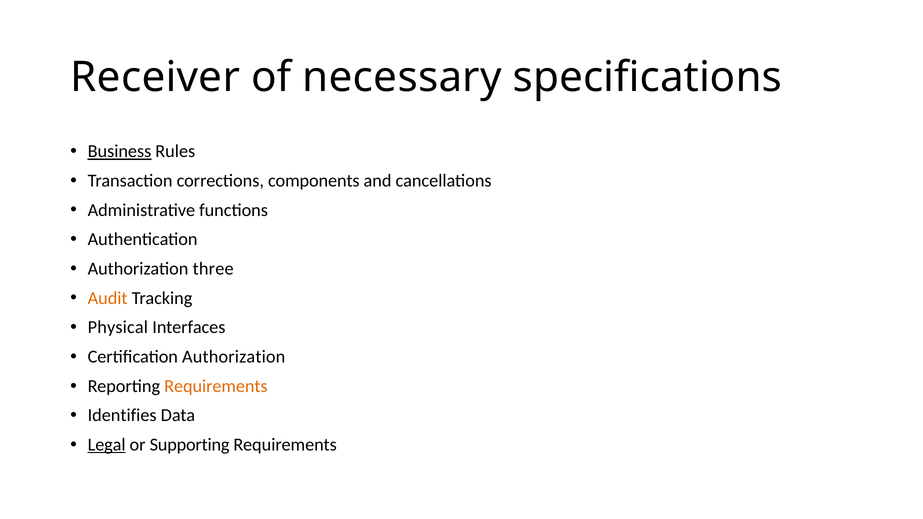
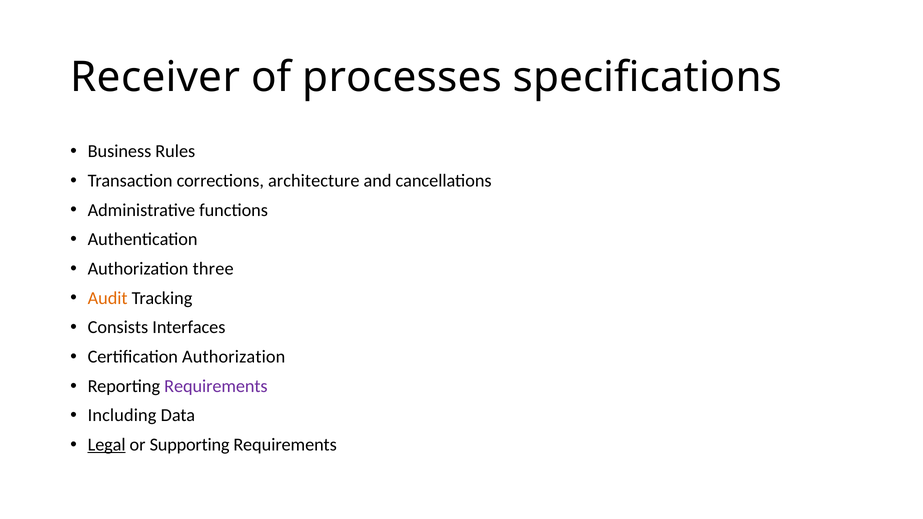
necessary: necessary -> processes
Business underline: present -> none
components: components -> architecture
Physical: Physical -> Consists
Requirements at (216, 386) colour: orange -> purple
Identifies: Identifies -> Including
